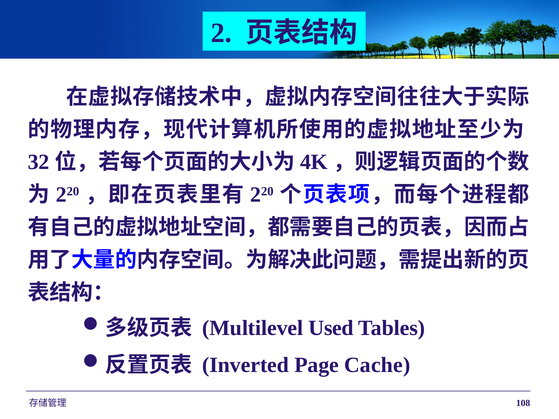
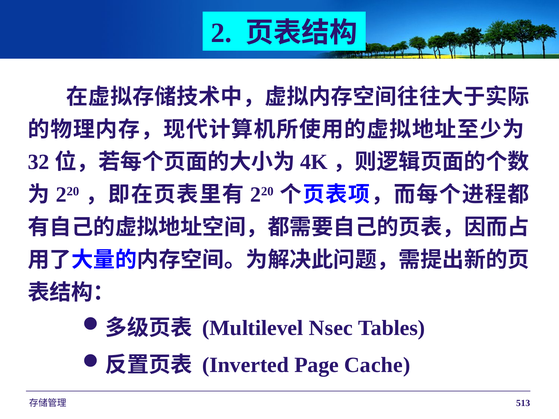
Used: Used -> Nsec
108: 108 -> 513
